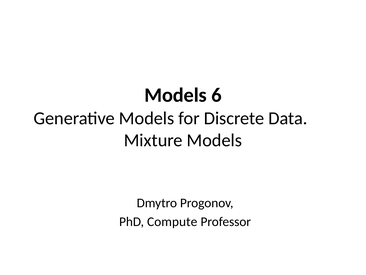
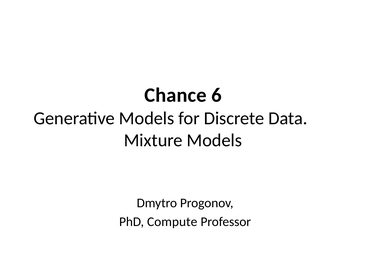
Models at (176, 95): Models -> Chance
